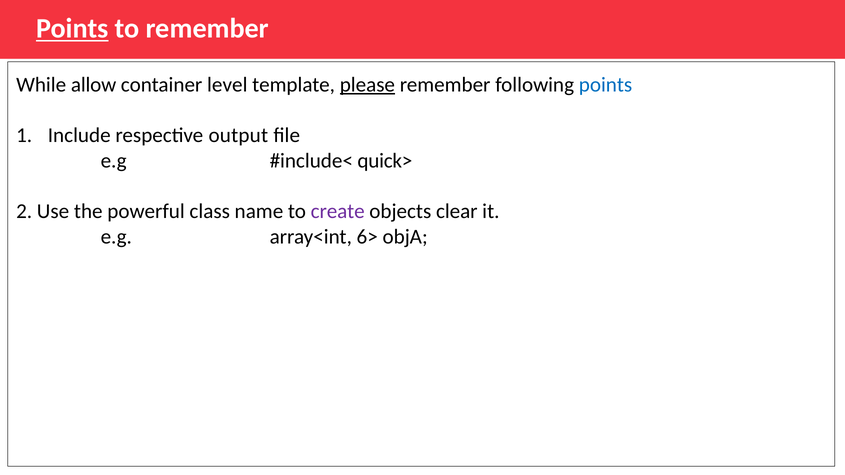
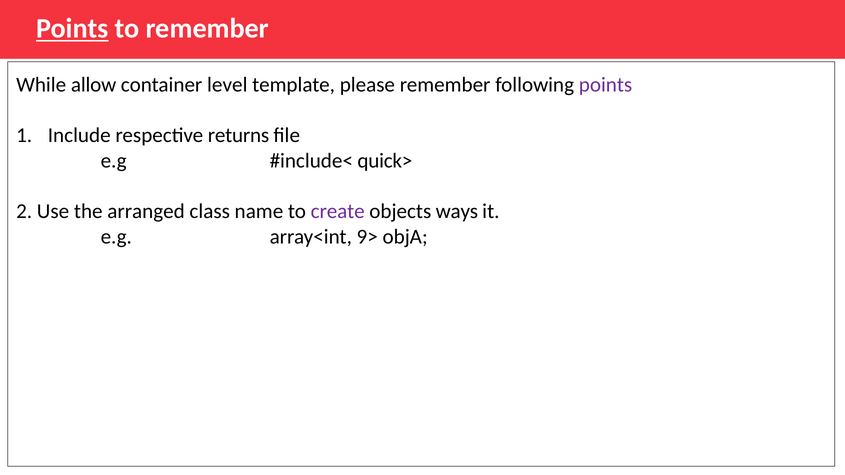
please underline: present -> none
points at (606, 85) colour: blue -> purple
output: output -> returns
powerful: powerful -> arranged
clear: clear -> ways
6>: 6> -> 9>
